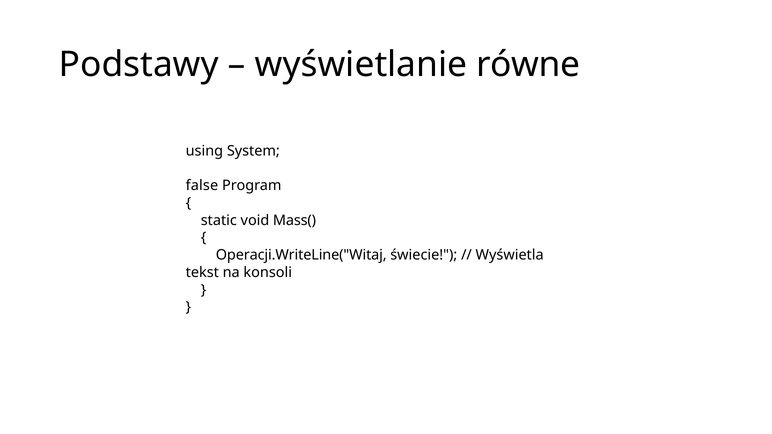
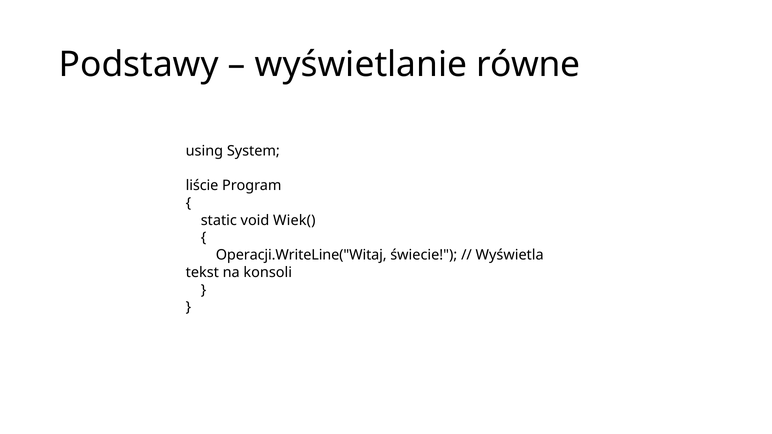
false: false -> liście
Mass(: Mass( -> Wiek(
